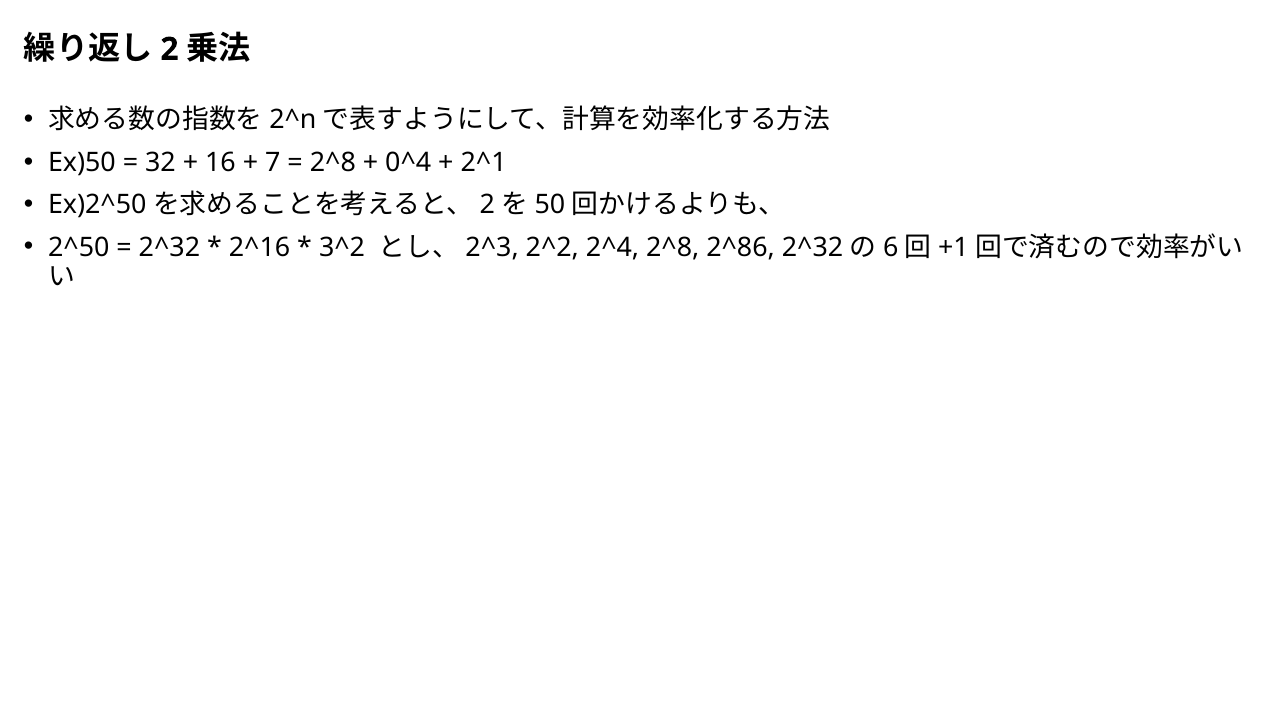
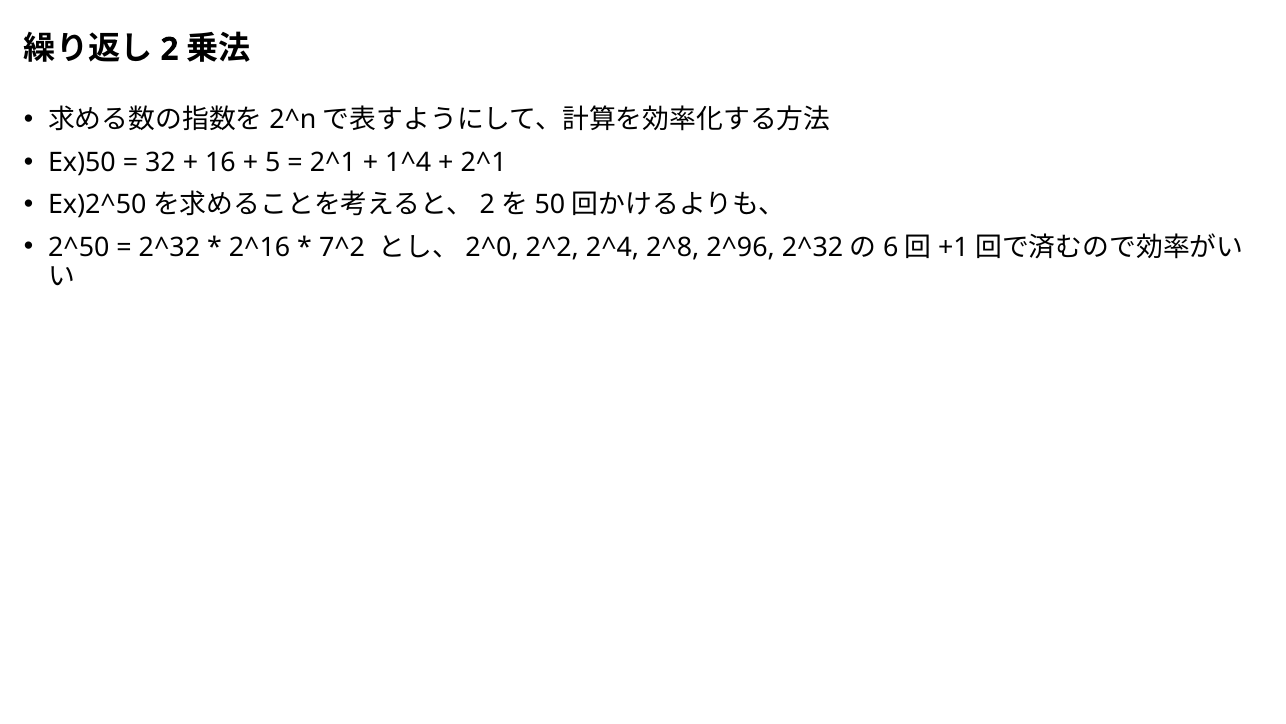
7: 7 -> 5
2^8 at (333, 162): 2^8 -> 2^1
0^4: 0^4 -> 1^4
3^2: 3^2 -> 7^2
2^3: 2^3 -> 2^0
2^86: 2^86 -> 2^96
